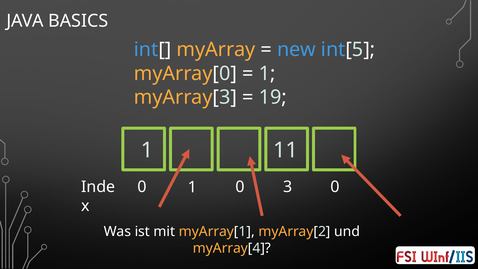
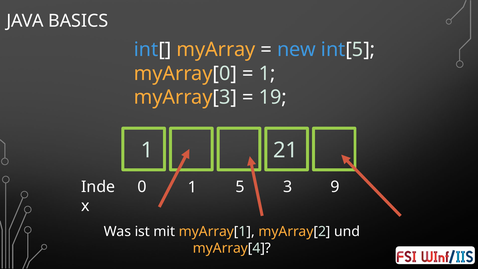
11: 11 -> 21
1 0: 0 -> 5
3 0: 0 -> 9
